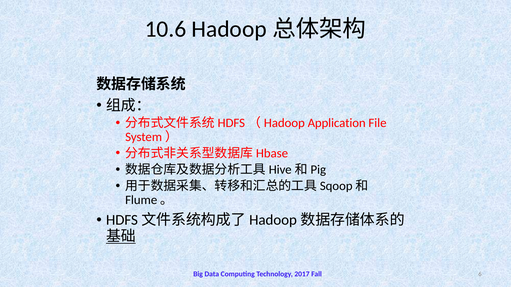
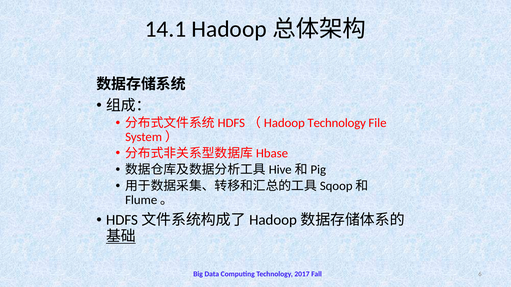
10.6: 10.6 -> 14.1
Application at (337, 123): Application -> Technology
